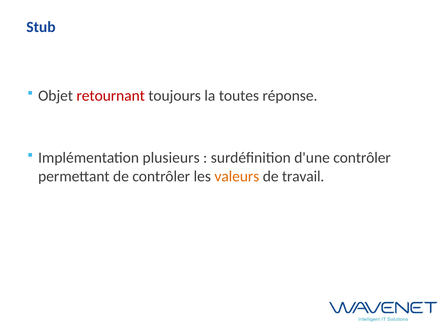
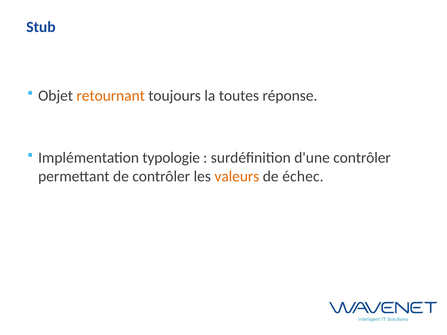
retournant colour: red -> orange
plusieurs: plusieurs -> typologie
travail: travail -> échec
